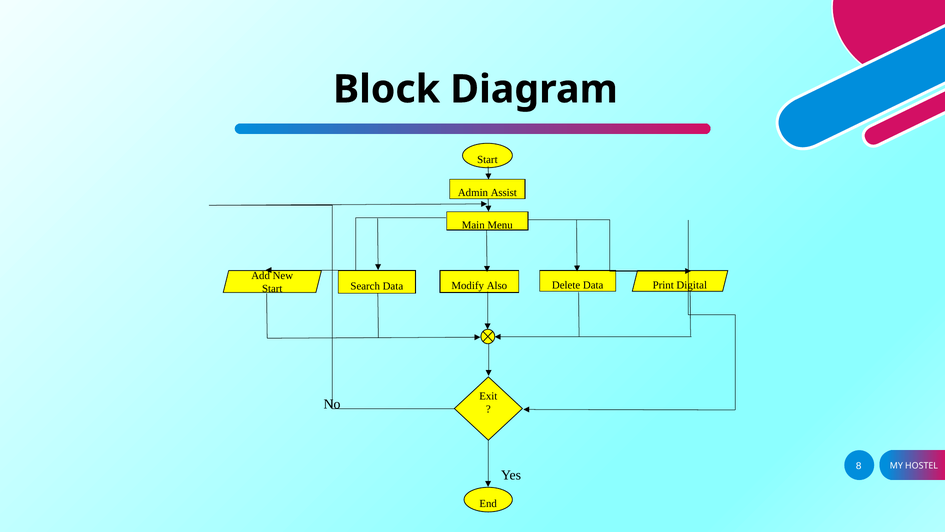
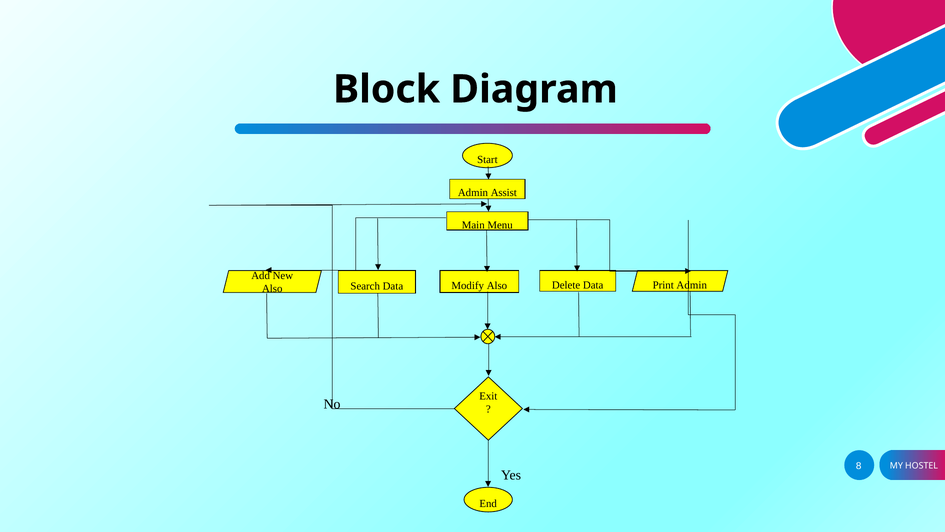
Start at (272, 289): Start -> Also
Print Digital: Digital -> Admin
